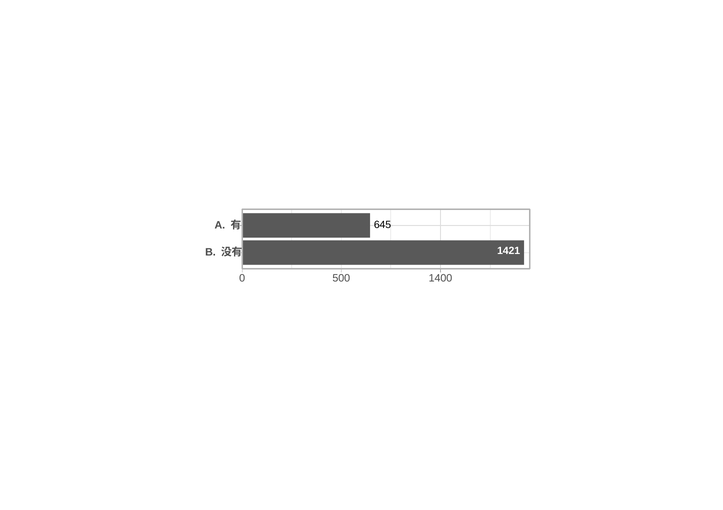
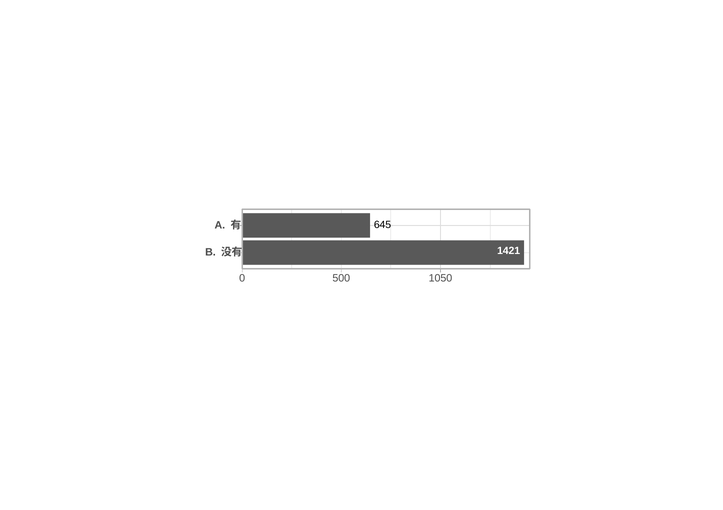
1400: 1400 -> 1050
